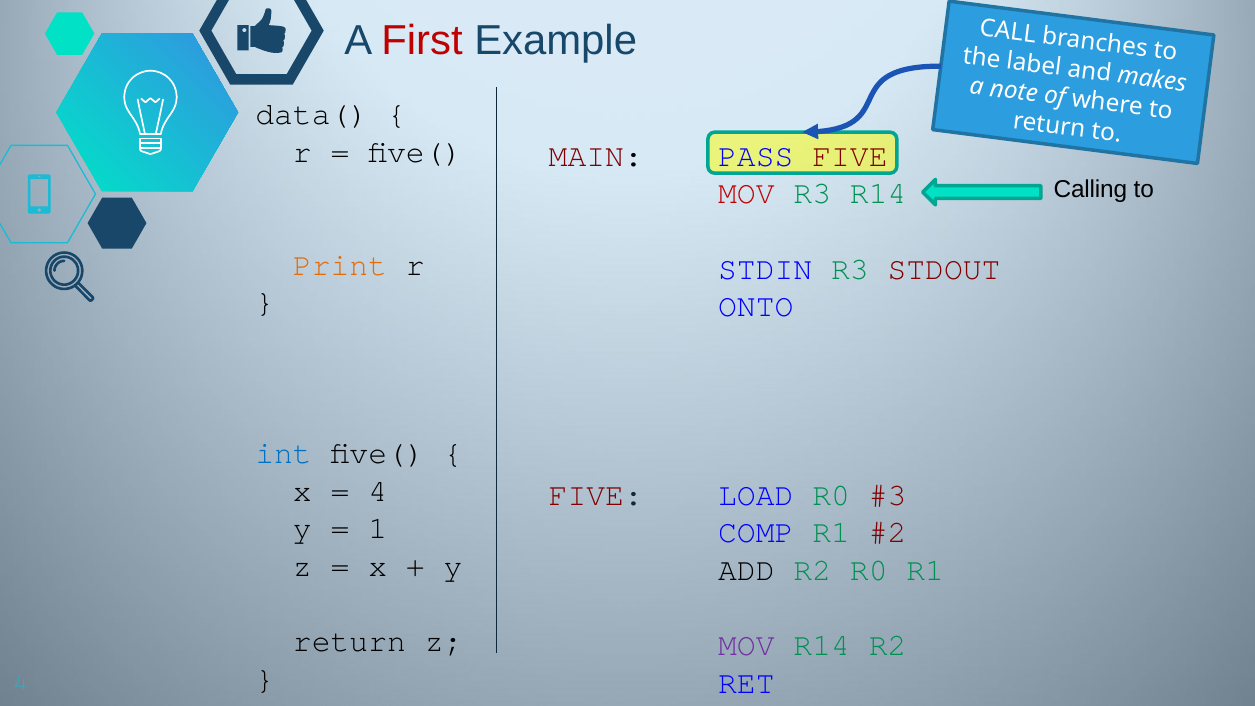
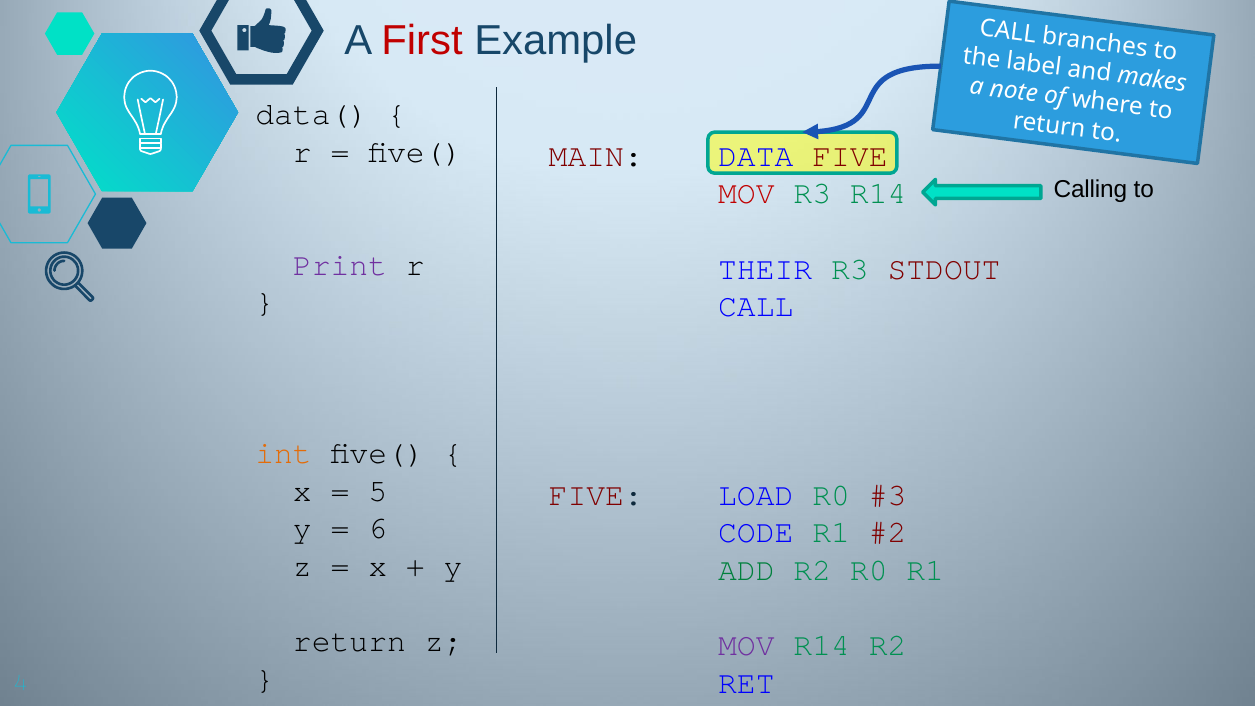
PASS: PASS -> DATA
Print colour: orange -> purple
STDIN: STDIN -> THEIR
ONTO at (756, 307): ONTO -> CALL
int colour: blue -> orange
4 at (378, 491): 4 -> 5
1: 1 -> 6
COMP: COMP -> CODE
ADD colour: black -> green
